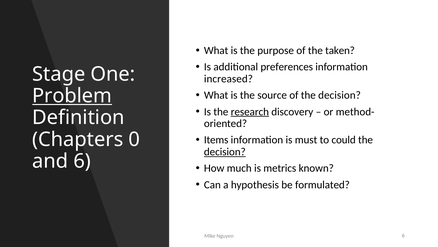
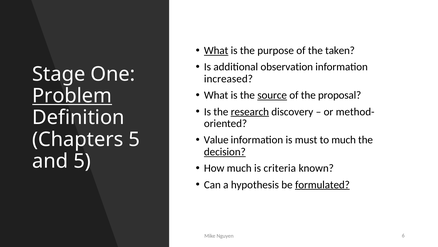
What at (216, 50) underline: none -> present
preferences: preferences -> observation
source underline: none -> present
of the decision: decision -> proposal
Chapters 0: 0 -> 5
Items: Items -> Value
to could: could -> much
and 6: 6 -> 5
metrics: metrics -> criteria
formulated underline: none -> present
